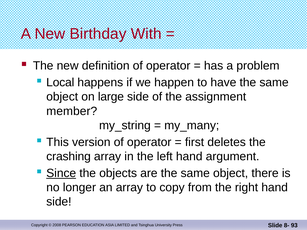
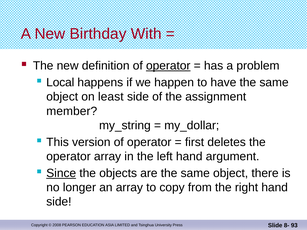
operator at (168, 66) underline: none -> present
large: large -> least
my_many: my_many -> my_dollar
crashing at (69, 157): crashing -> operator
